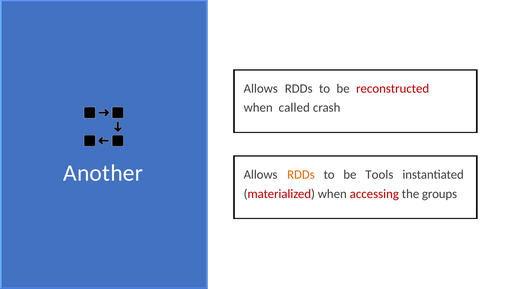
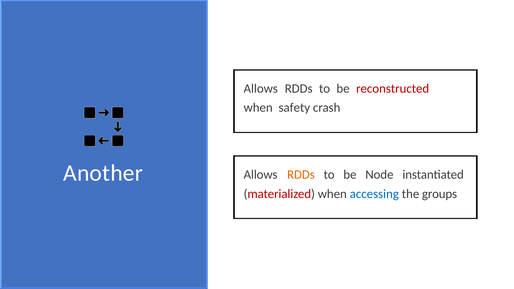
called: called -> safety
Tools: Tools -> Node
accessing colour: red -> blue
